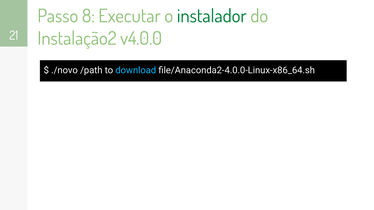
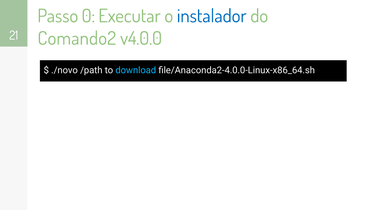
8: 8 -> 0
instalador colour: green -> blue
Instalação2: Instalação2 -> Comando2
